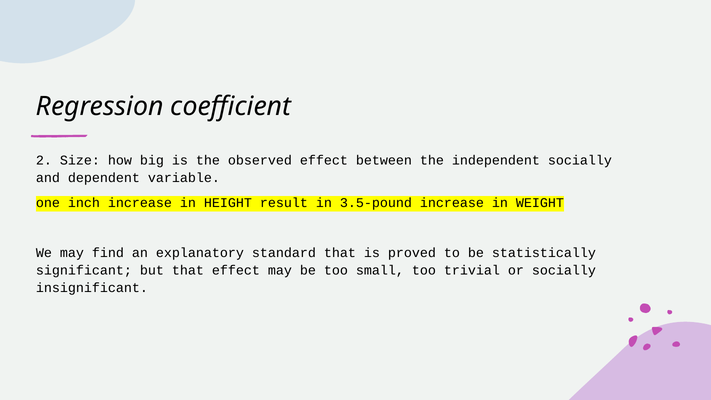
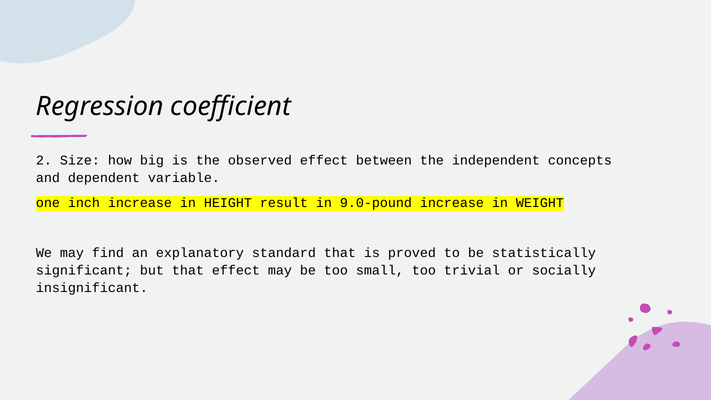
independent socially: socially -> concepts
3.5-pound: 3.5-pound -> 9.0-pound
